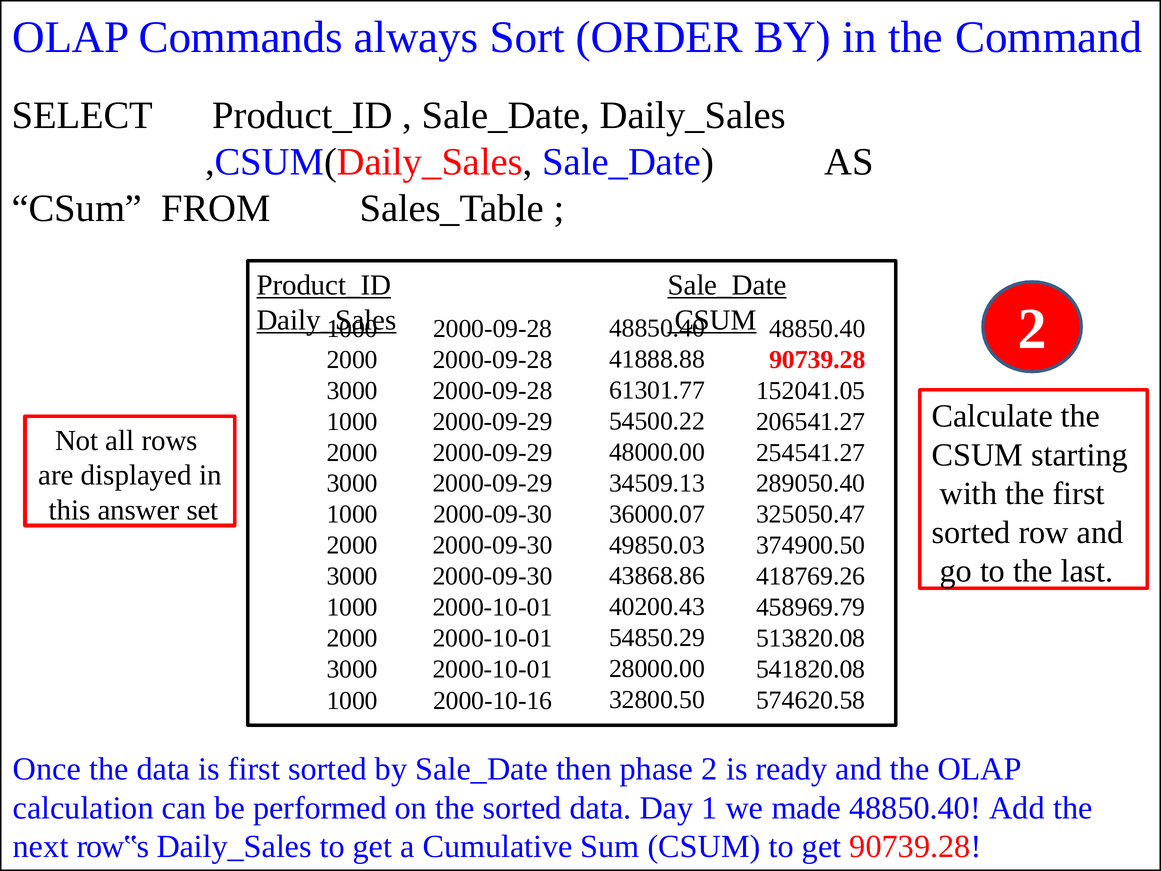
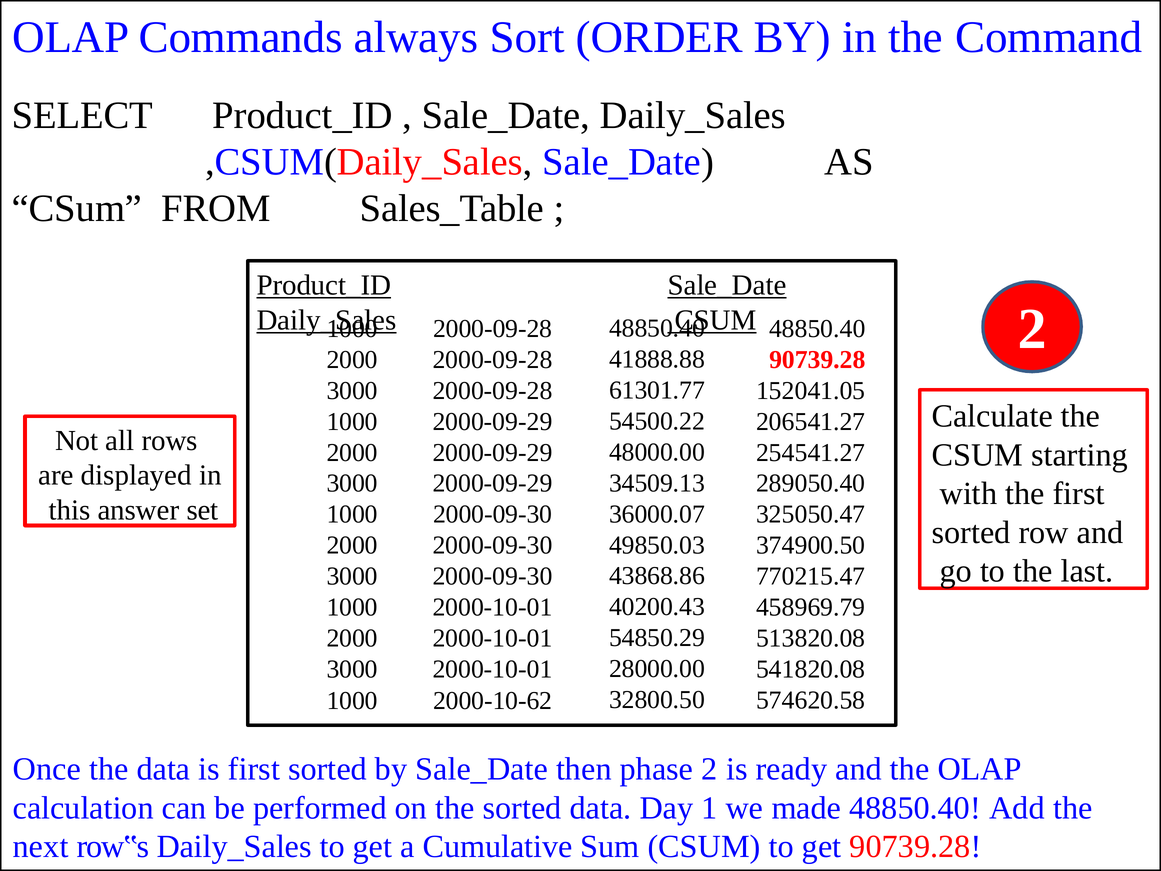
418769.26: 418769.26 -> 770215.47
2000-10-16: 2000-10-16 -> 2000-10-62
